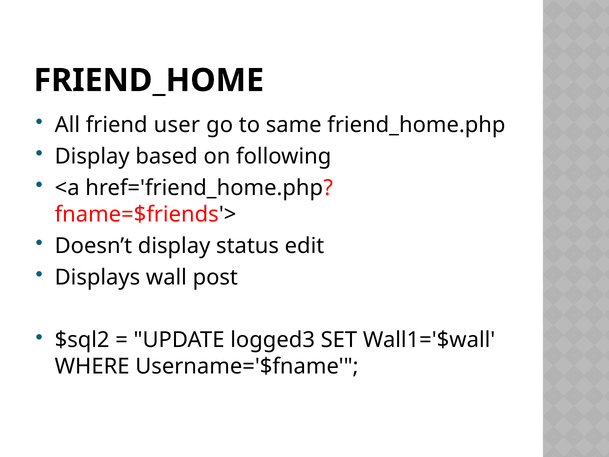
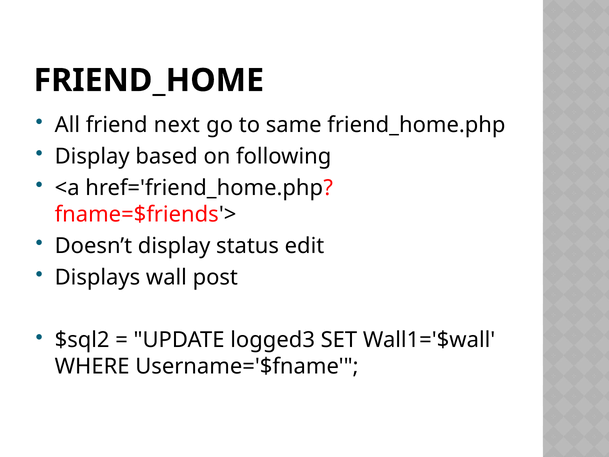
user: user -> next
